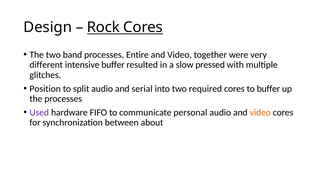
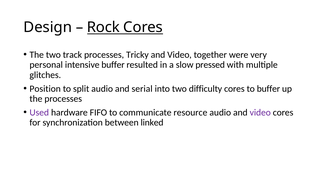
band: band -> track
Entire: Entire -> Tricky
different: different -> personal
required: required -> difficulty
personal: personal -> resource
video at (260, 113) colour: orange -> purple
about: about -> linked
